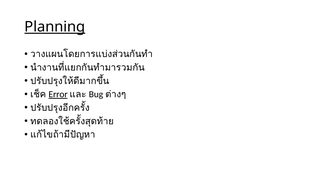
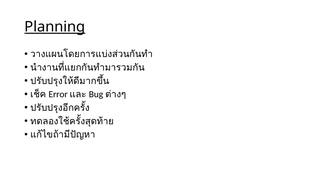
Error underline: present -> none
